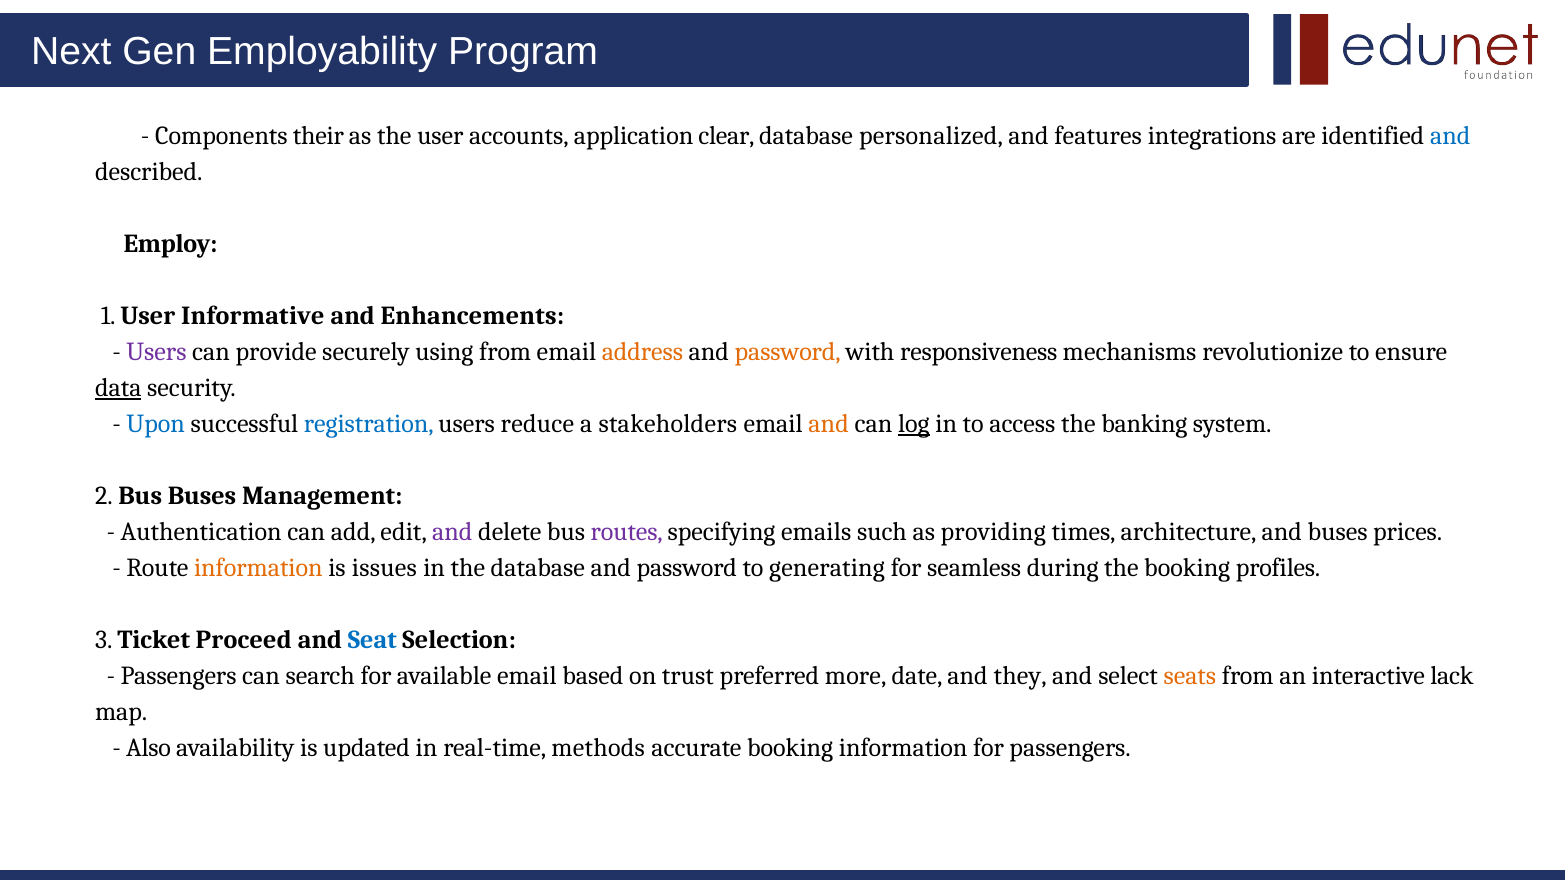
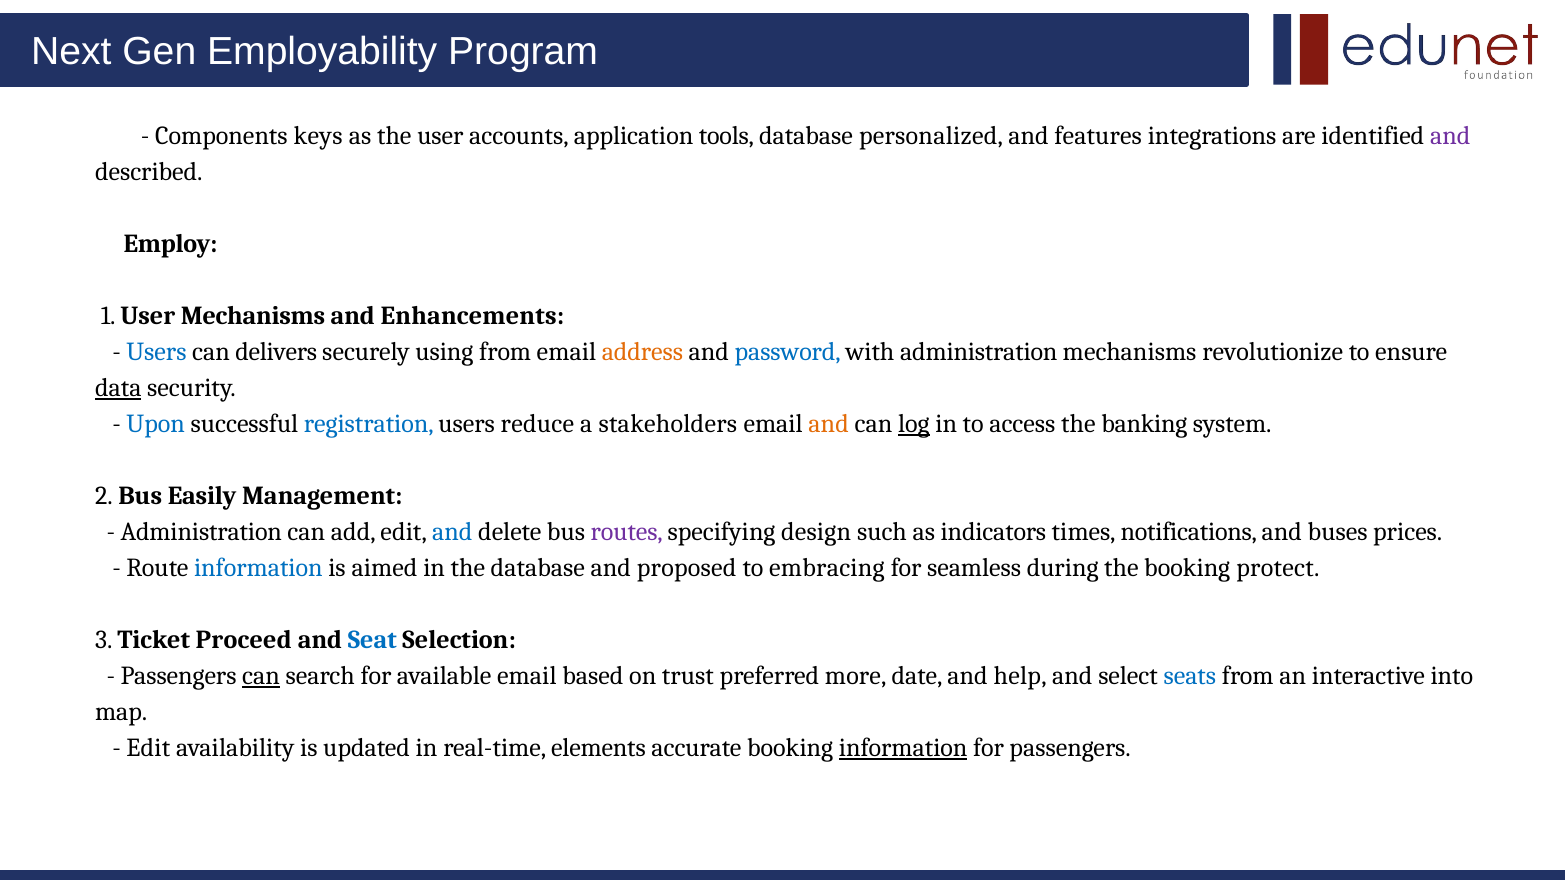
their: their -> keys
clear: clear -> tools
and at (1450, 136) colour: blue -> purple
User Informative: Informative -> Mechanisms
Users at (156, 352) colour: purple -> blue
provide: provide -> delivers
password at (788, 352) colour: orange -> blue
with responsiveness: responsiveness -> administration
Bus Buses: Buses -> Easily
Authentication at (201, 532): Authentication -> Administration
and at (452, 532) colour: purple -> blue
emails: emails -> design
providing: providing -> indicators
architecture: architecture -> notifications
information at (258, 568) colour: orange -> blue
issues: issues -> aimed
database and password: password -> proposed
generating: generating -> embracing
profiles: profiles -> protect
can at (261, 676) underline: none -> present
they: they -> help
seats colour: orange -> blue
lack: lack -> into
Also at (149, 748): Also -> Edit
methods: methods -> elements
information at (903, 748) underline: none -> present
